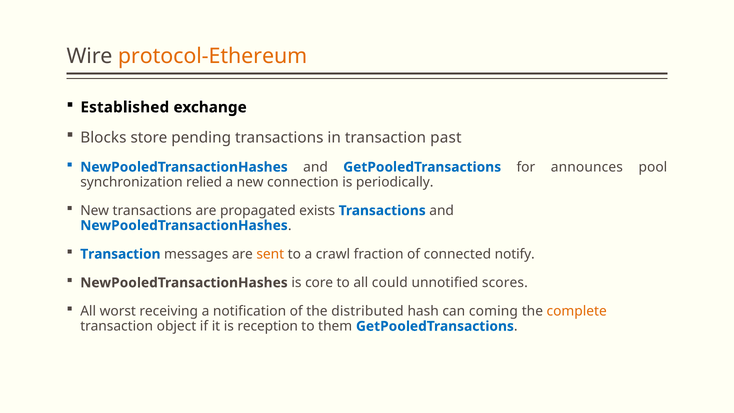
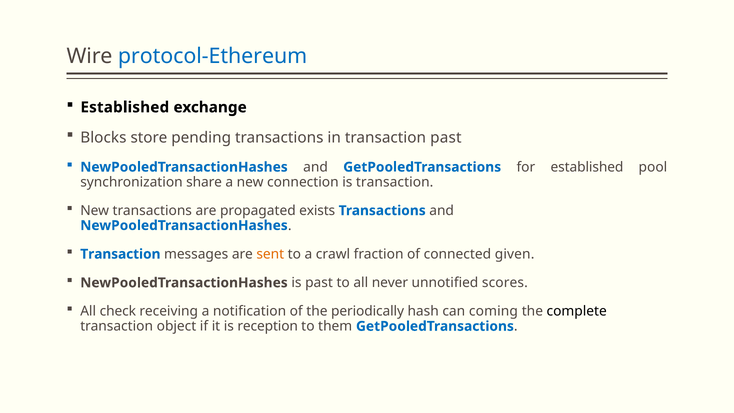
protocol-Ethereum colour: orange -> blue
for announces: announces -> established
relied: relied -> share
is periodically: periodically -> transaction
notify: notify -> given
is core: core -> past
could: could -> never
worst: worst -> check
distributed: distributed -> periodically
complete colour: orange -> black
